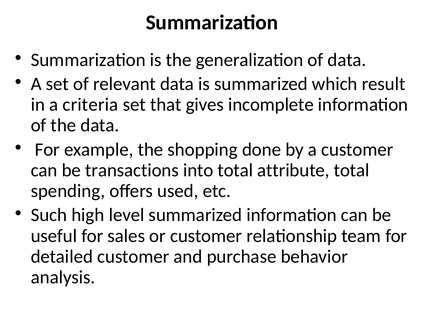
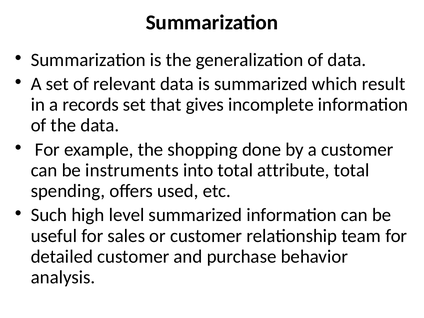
criteria: criteria -> records
transactions: transactions -> instruments
